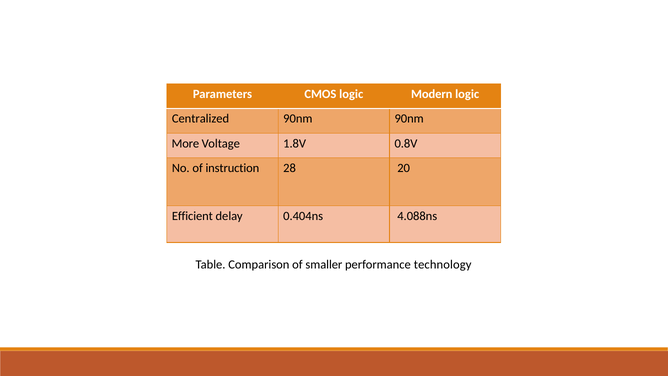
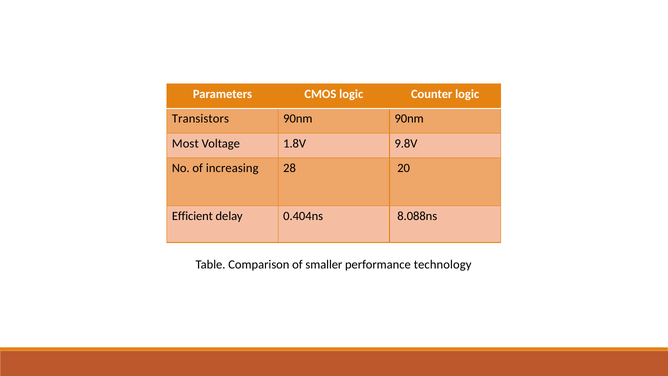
Modern: Modern -> Counter
Centralized: Centralized -> Transistors
More: More -> Most
0.8V: 0.8V -> 9.8V
instruction: instruction -> increasing
4.088ns: 4.088ns -> 8.088ns
